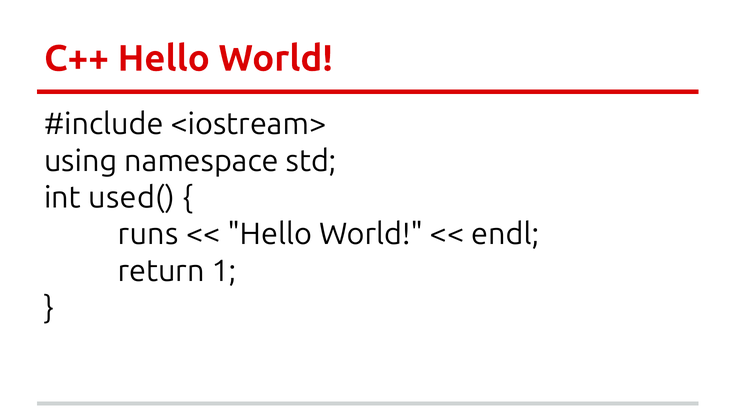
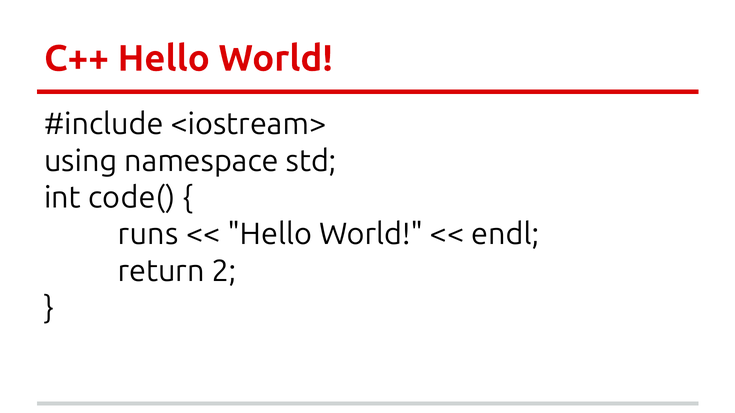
used(: used( -> code(
1: 1 -> 2
